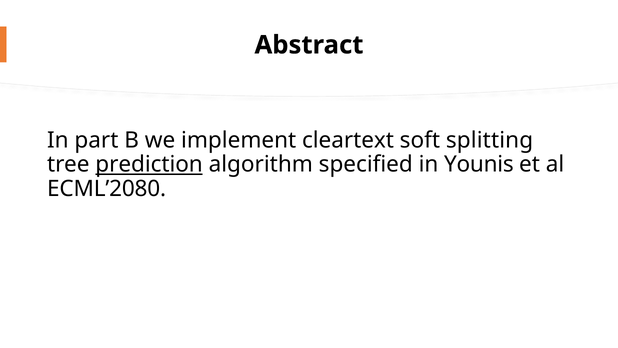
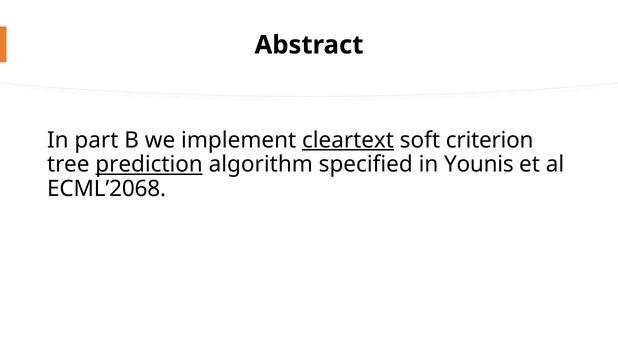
cleartext underline: none -> present
splitting: splitting -> criterion
ECML’2080: ECML’2080 -> ECML’2068
